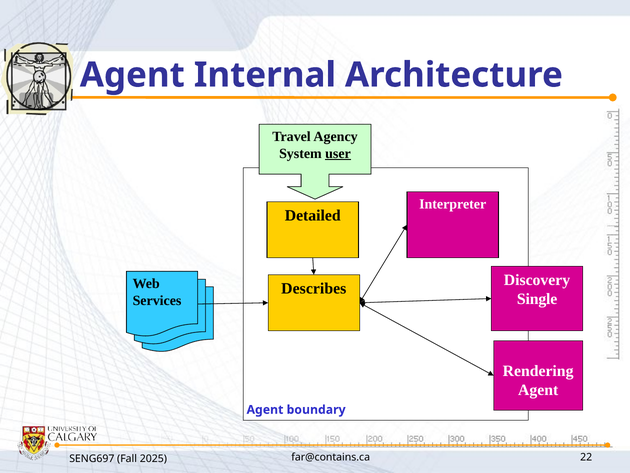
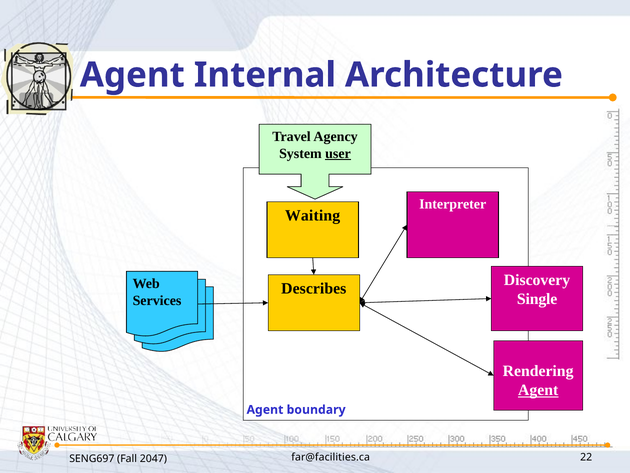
Detailed: Detailed -> Waiting
Agent at (538, 390) underline: none -> present
far@contains.ca: far@contains.ca -> far@facilities.ca
2025: 2025 -> 2047
